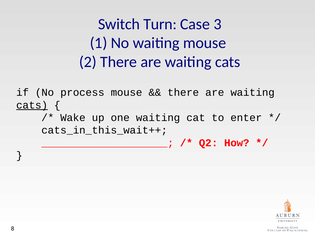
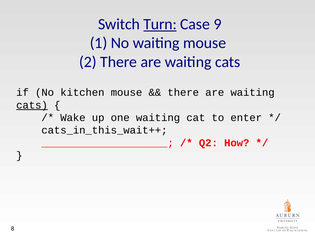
Turn underline: none -> present
3: 3 -> 9
process: process -> kitchen
